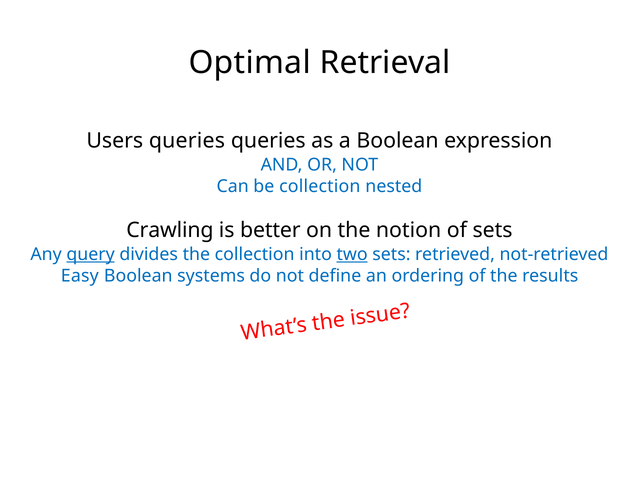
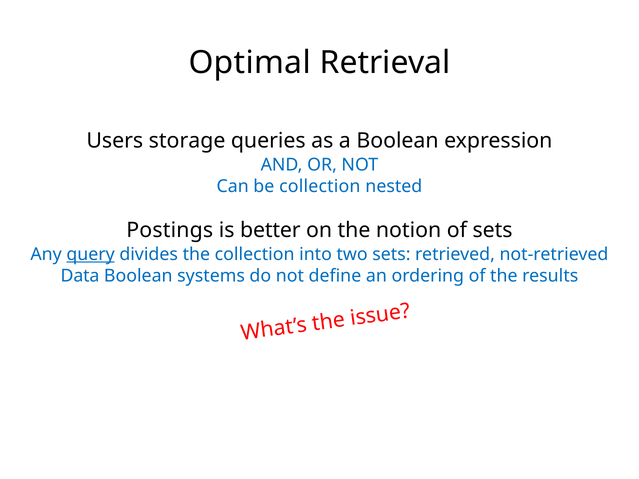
Users queries: queries -> storage
Crawling: Crawling -> Postings
two underline: present -> none
Easy: Easy -> Data
